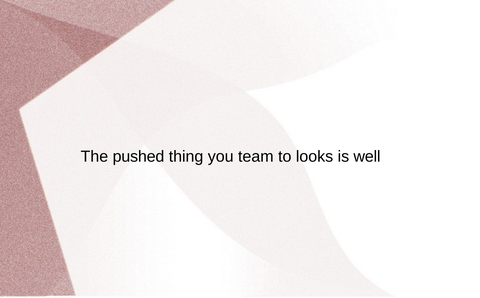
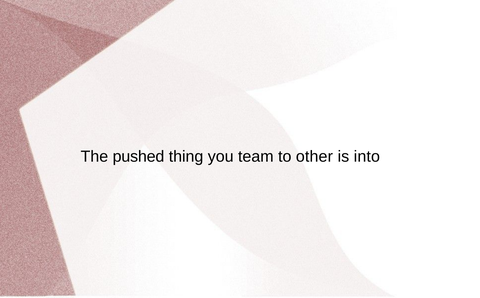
looks: looks -> other
well: well -> into
